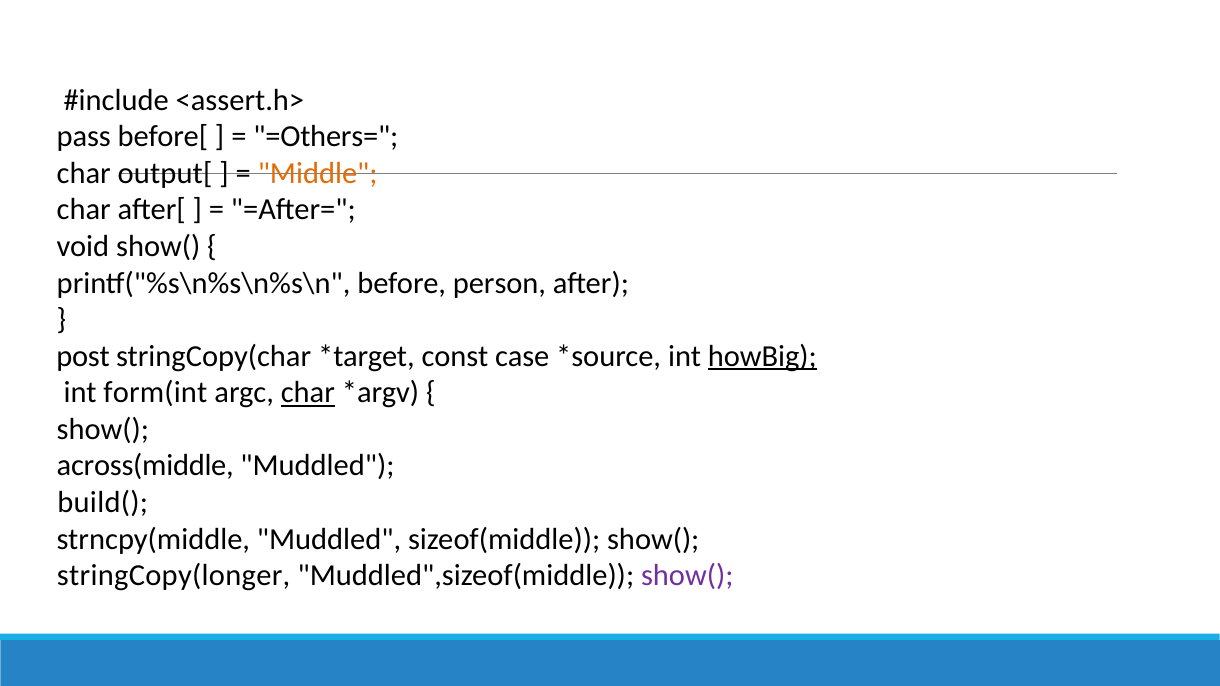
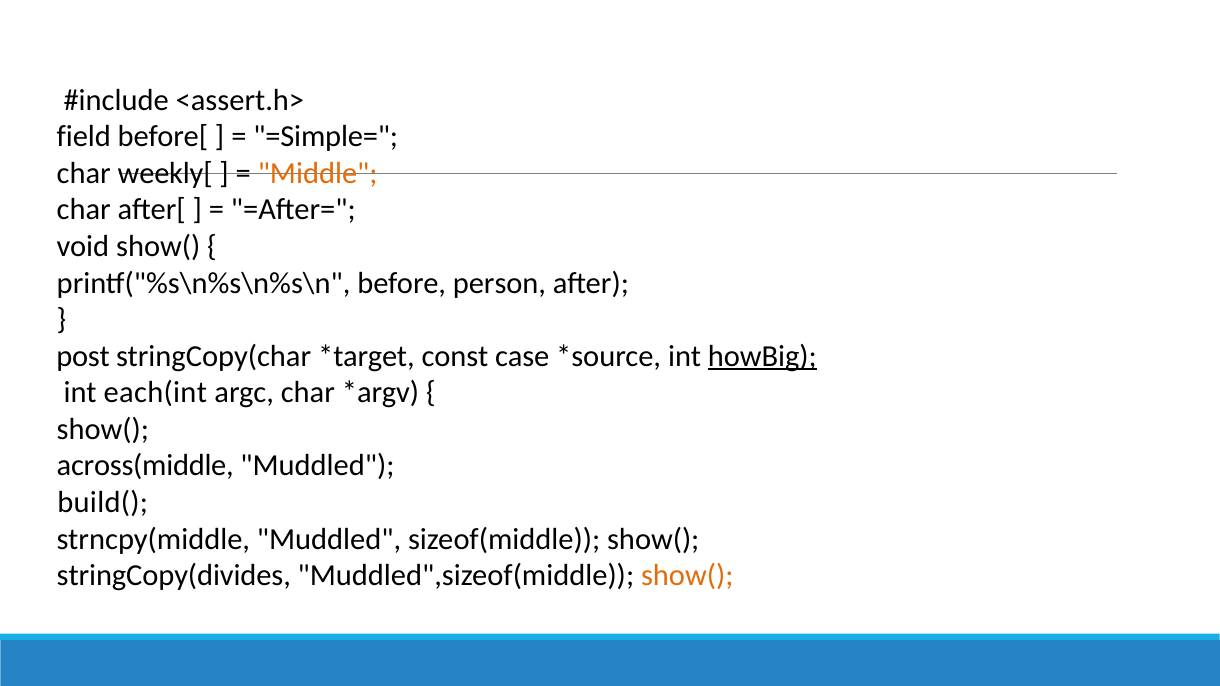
pass: pass -> field
=Others=: =Others= -> =Simple=
output[: output[ -> weekly[
form(int: form(int -> each(int
char at (308, 393) underline: present -> none
stringCopy(longer: stringCopy(longer -> stringCopy(divides
show( at (687, 576) colour: purple -> orange
